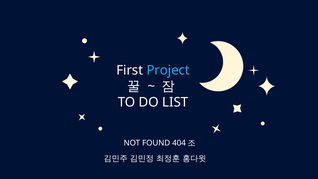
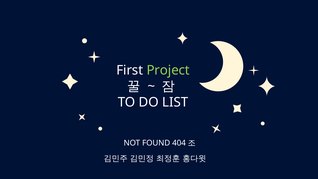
Project colour: light blue -> light green
